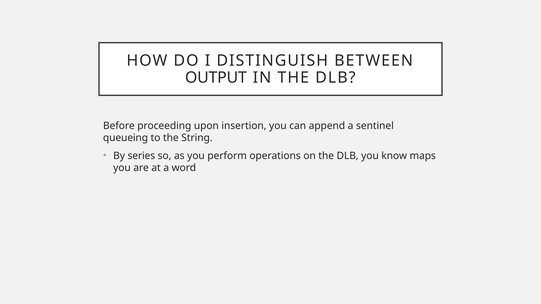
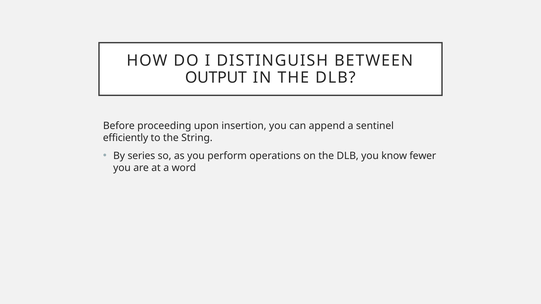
queueing: queueing -> efficiently
maps: maps -> fewer
